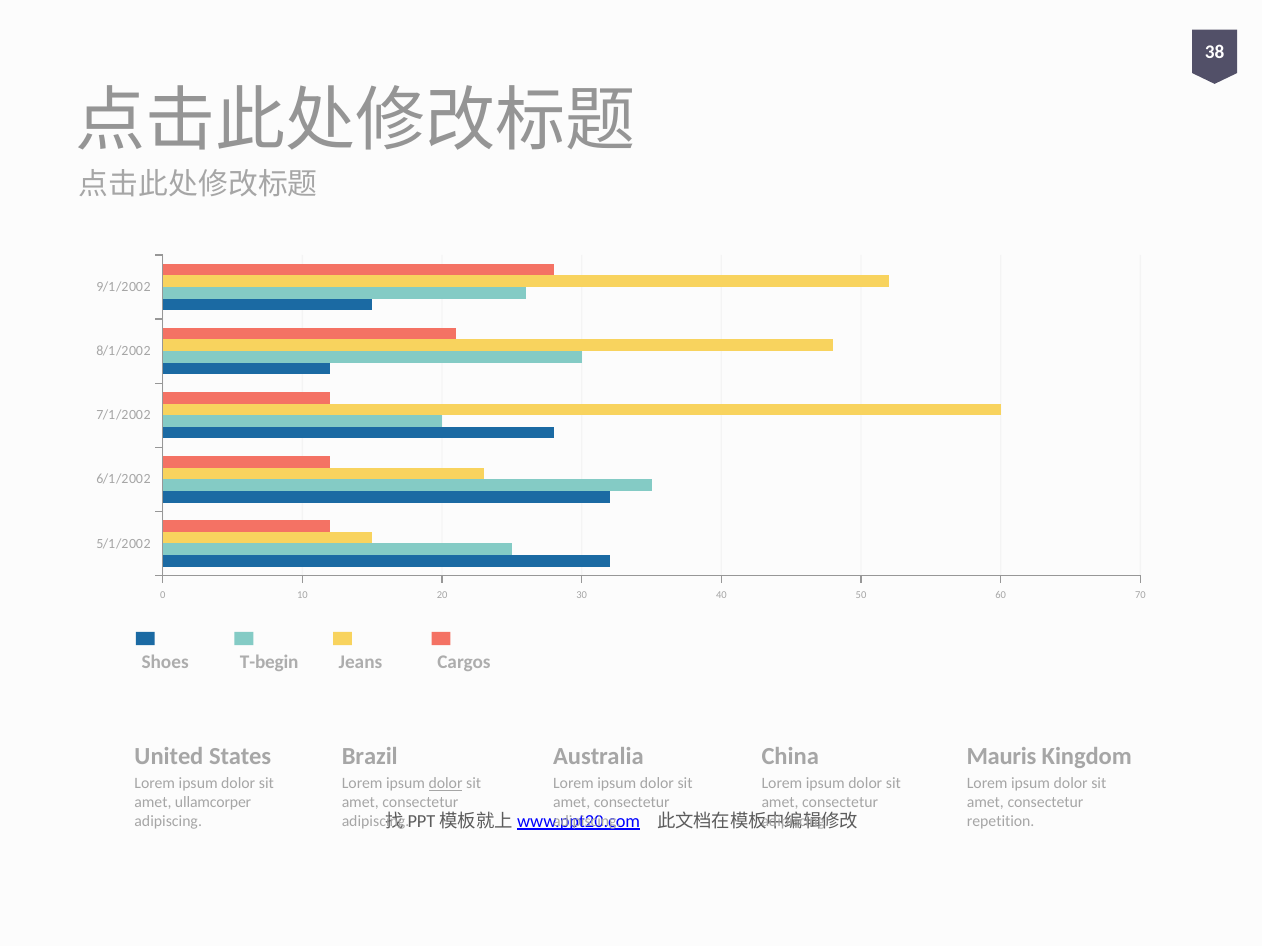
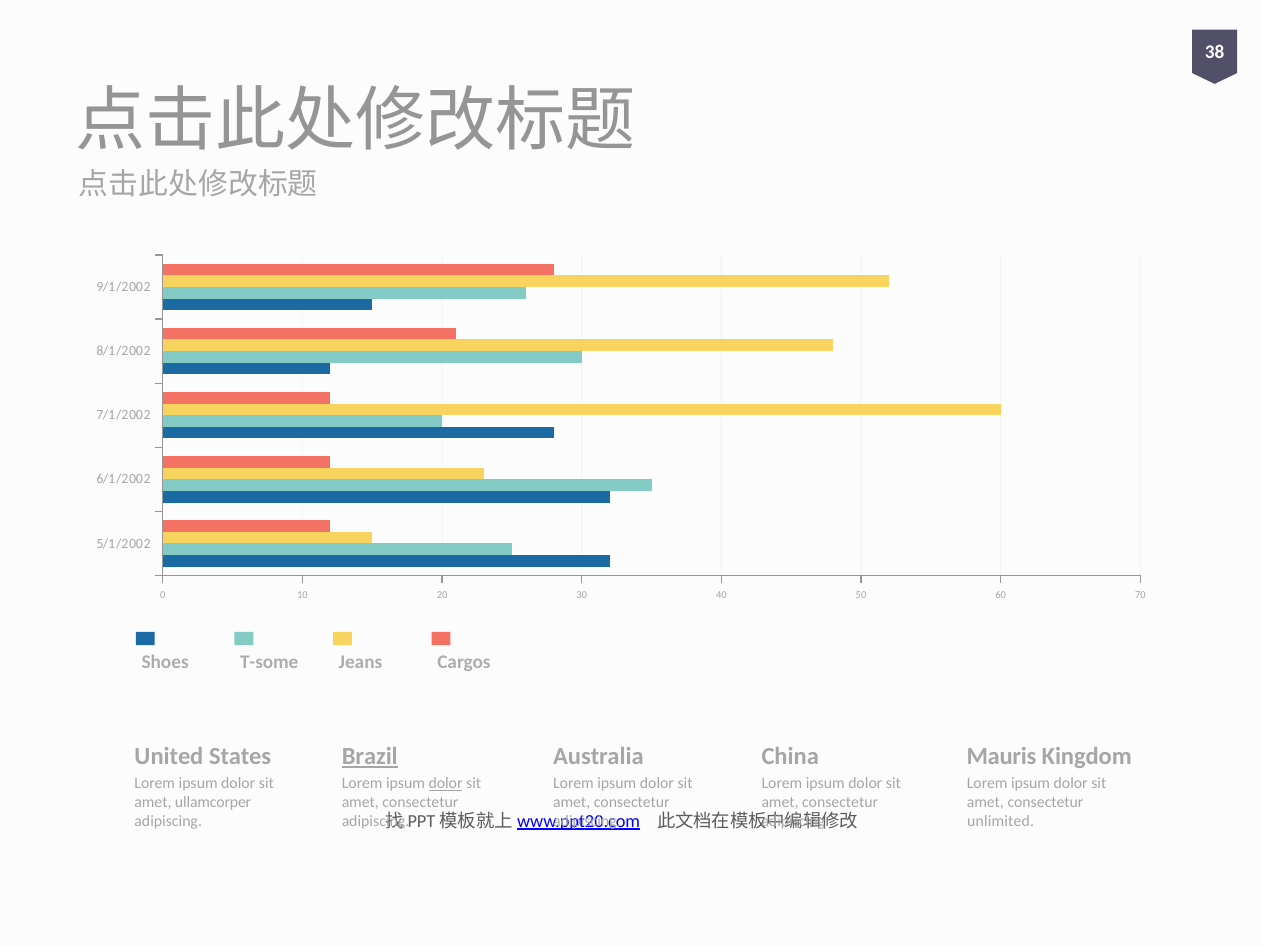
T-begin: T-begin -> T-some
Brazil underline: none -> present
repetition: repetition -> unlimited
